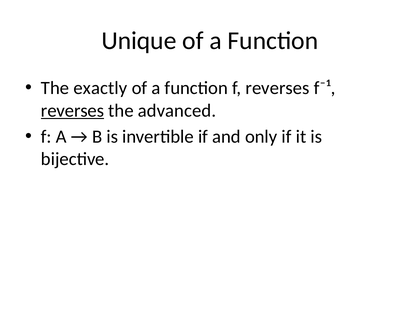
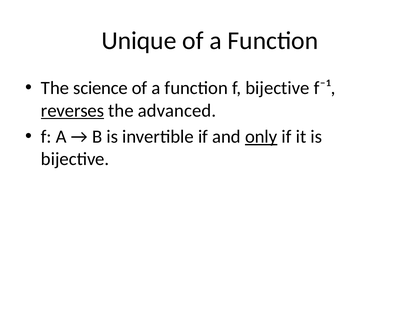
exactly: exactly -> science
f reverses: reverses -> bijective
only underline: none -> present
